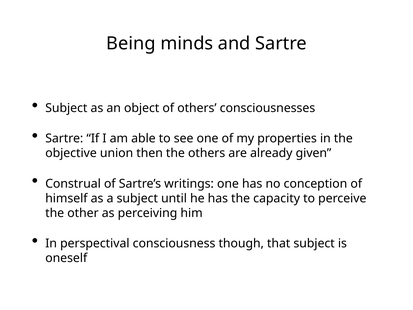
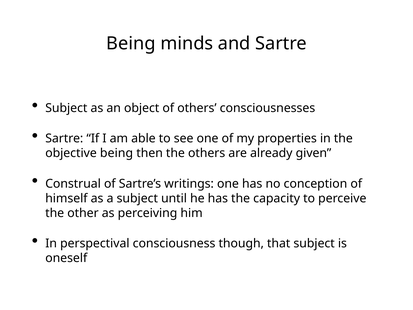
objective union: union -> being
